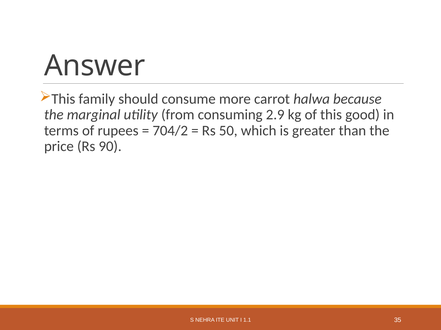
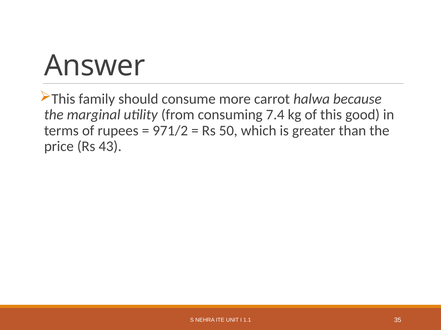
2.9: 2.9 -> 7.4
704/2: 704/2 -> 971/2
90: 90 -> 43
